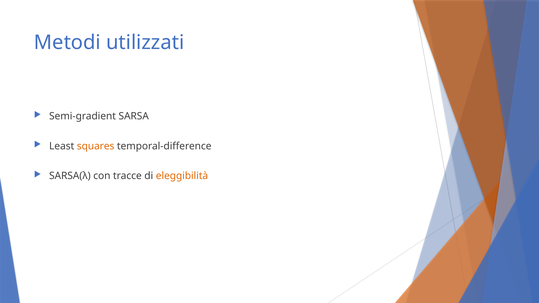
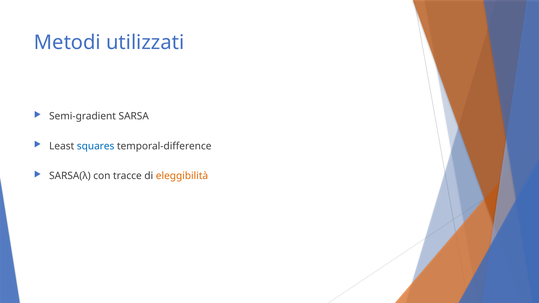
squares colour: orange -> blue
